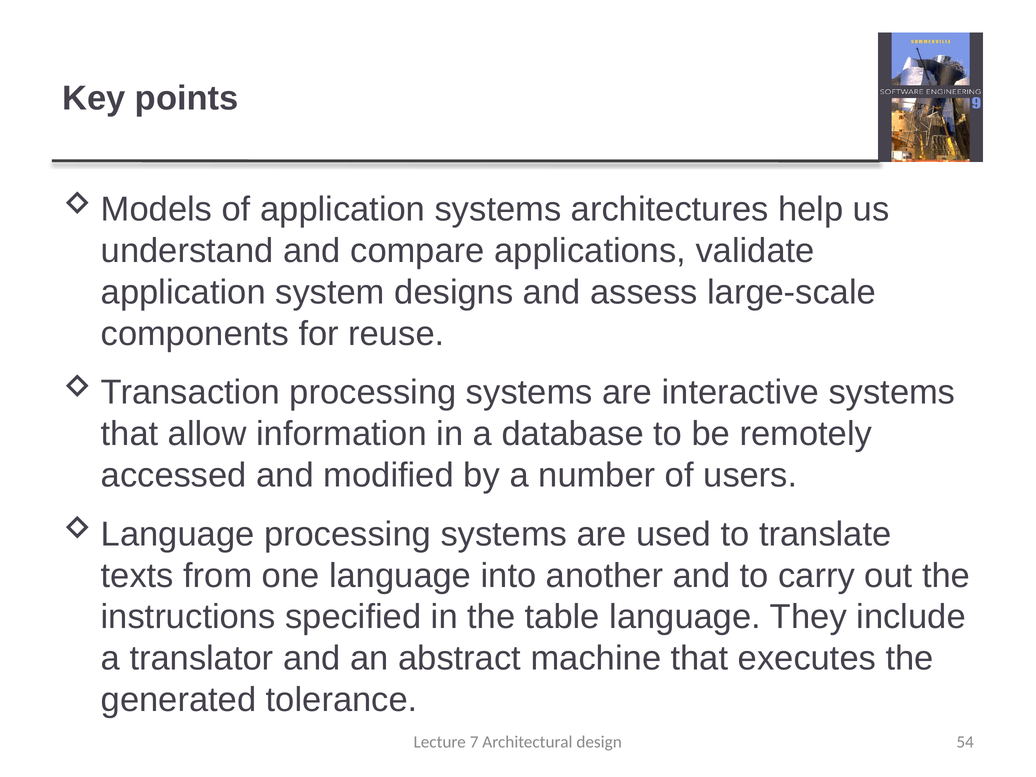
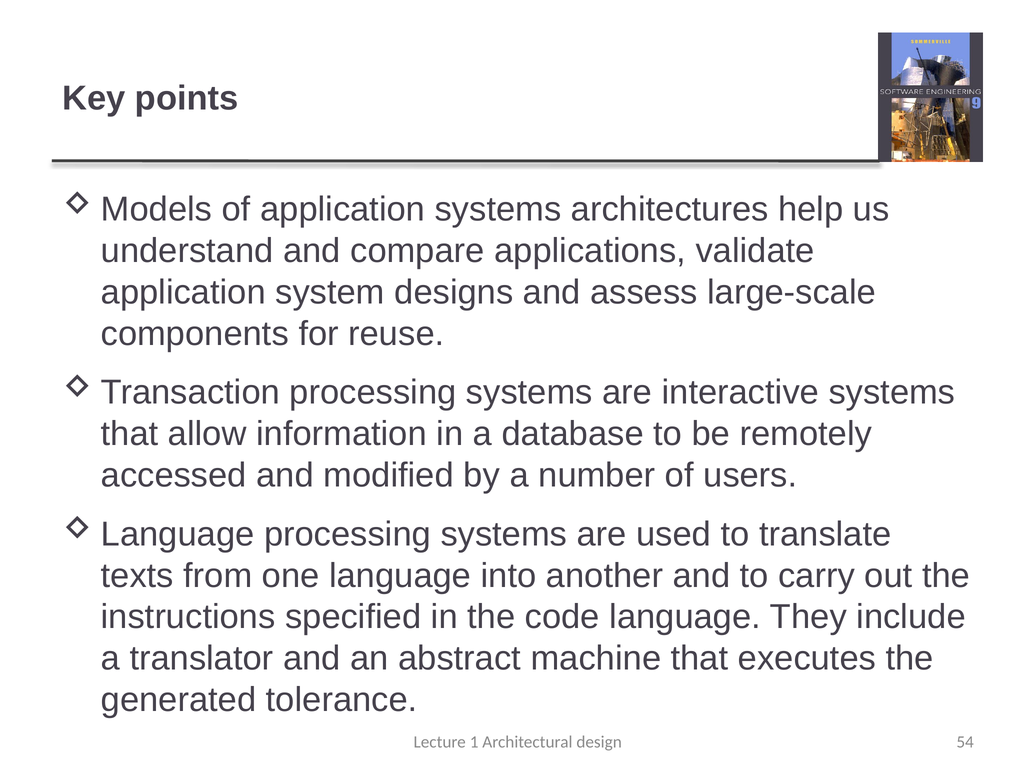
table: table -> code
7: 7 -> 1
